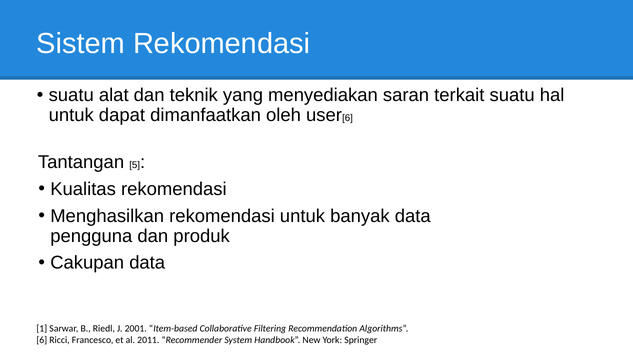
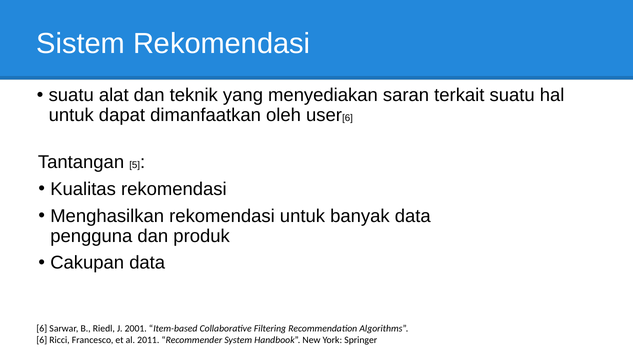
1 at (42, 329): 1 -> 6
